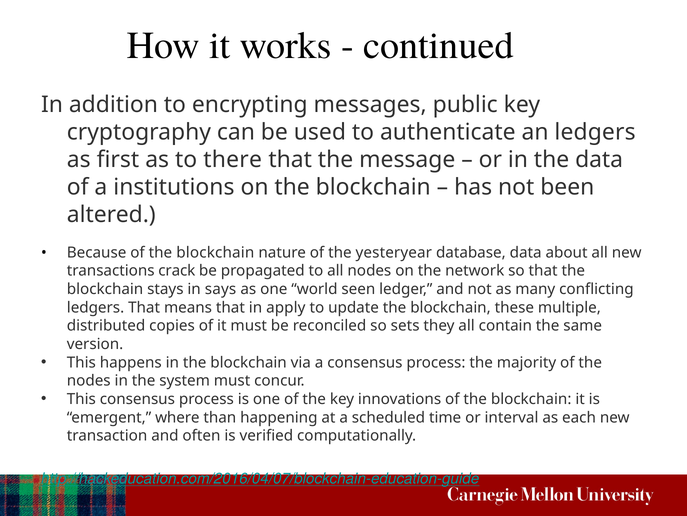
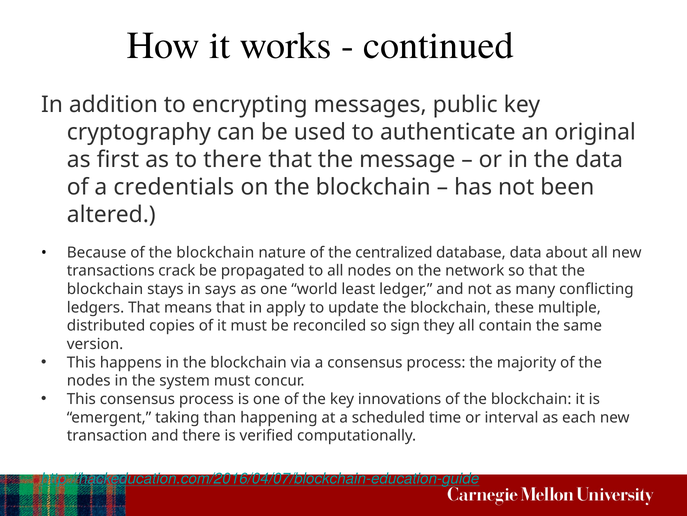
an ledgers: ledgers -> original
institutions: institutions -> credentials
yesteryear: yesteryear -> centralized
seen: seen -> least
sets: sets -> sign
where: where -> taking
and often: often -> there
